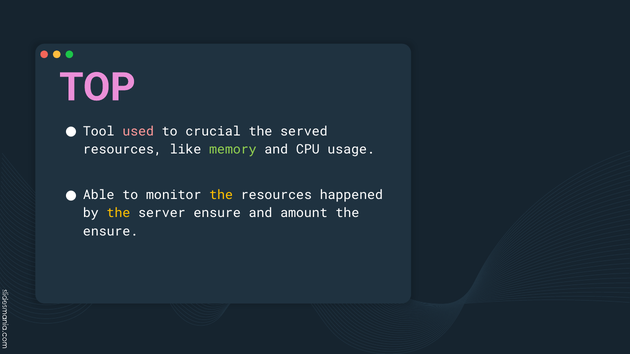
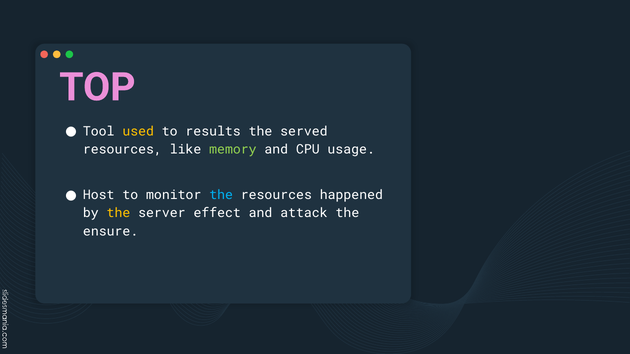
used colour: pink -> yellow
crucial: crucial -> results
Able: Able -> Host
the at (221, 195) colour: yellow -> light blue
server ensure: ensure -> effect
amount: amount -> attack
